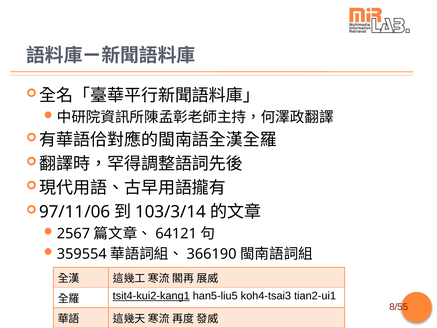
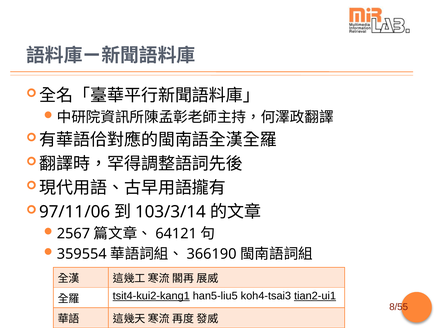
tian2-ui1 underline: none -> present
